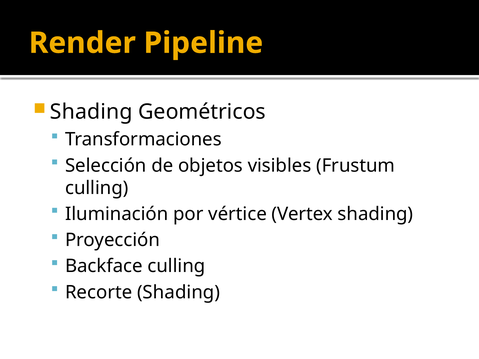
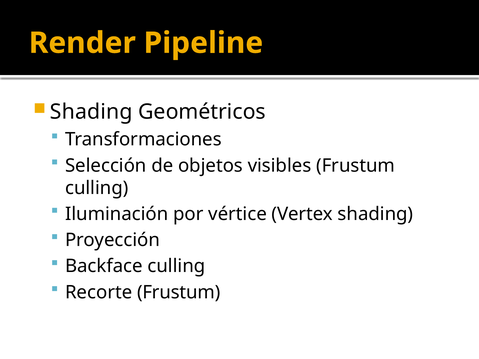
Recorte Shading: Shading -> Frustum
